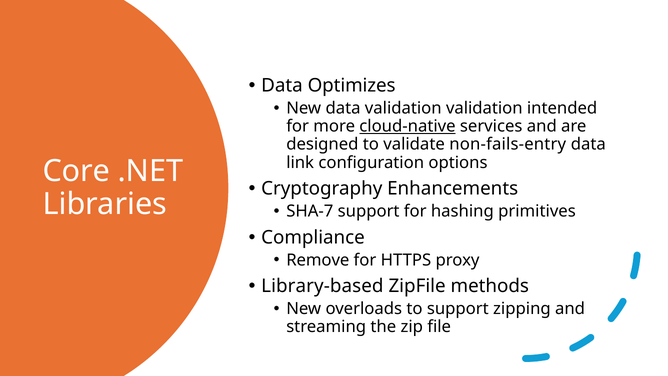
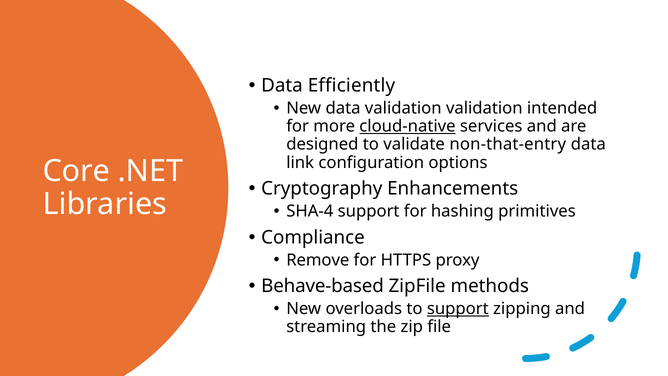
Optimizes: Optimizes -> Efficiently
non-fails-entry: non-fails-entry -> non-that-entry
SHA-7: SHA-7 -> SHA-4
Library-based: Library-based -> Behave-based
support at (458, 309) underline: none -> present
